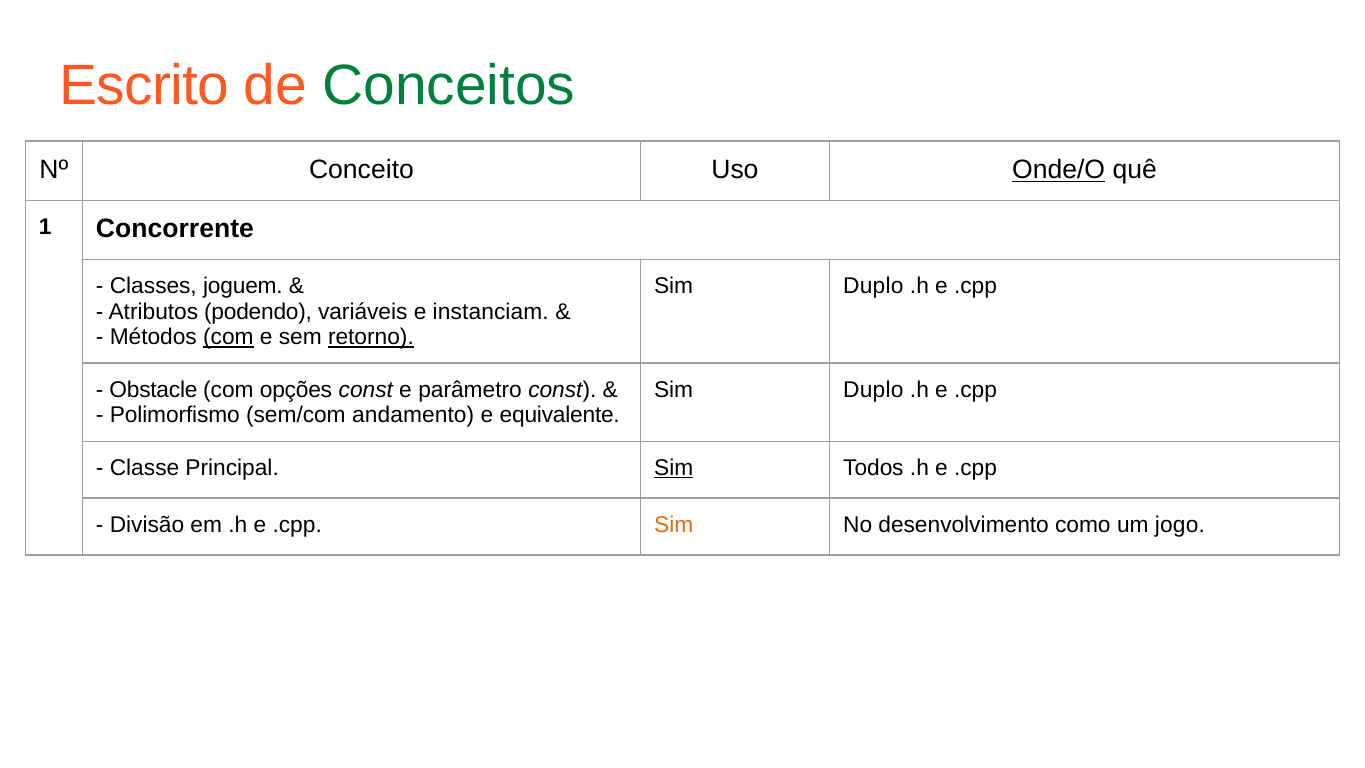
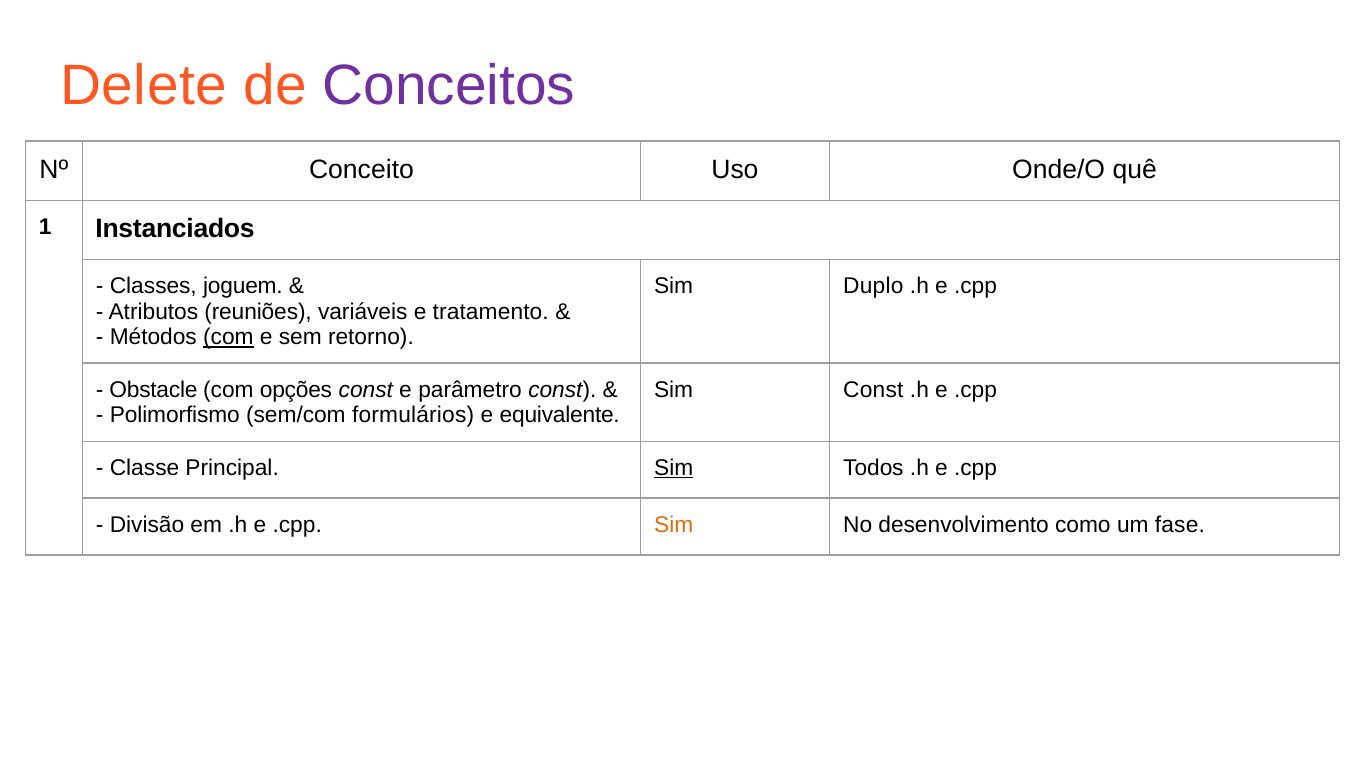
Escrito: Escrito -> Delete
Conceitos colour: green -> purple
Onde/O underline: present -> none
Concorrente: Concorrente -> Instanciados
podendo: podendo -> reuniões
instanciam: instanciam -> tratamento
retorno underline: present -> none
Duplo at (873, 390): Duplo -> Const
andamento: andamento -> formulários
jogo: jogo -> fase
